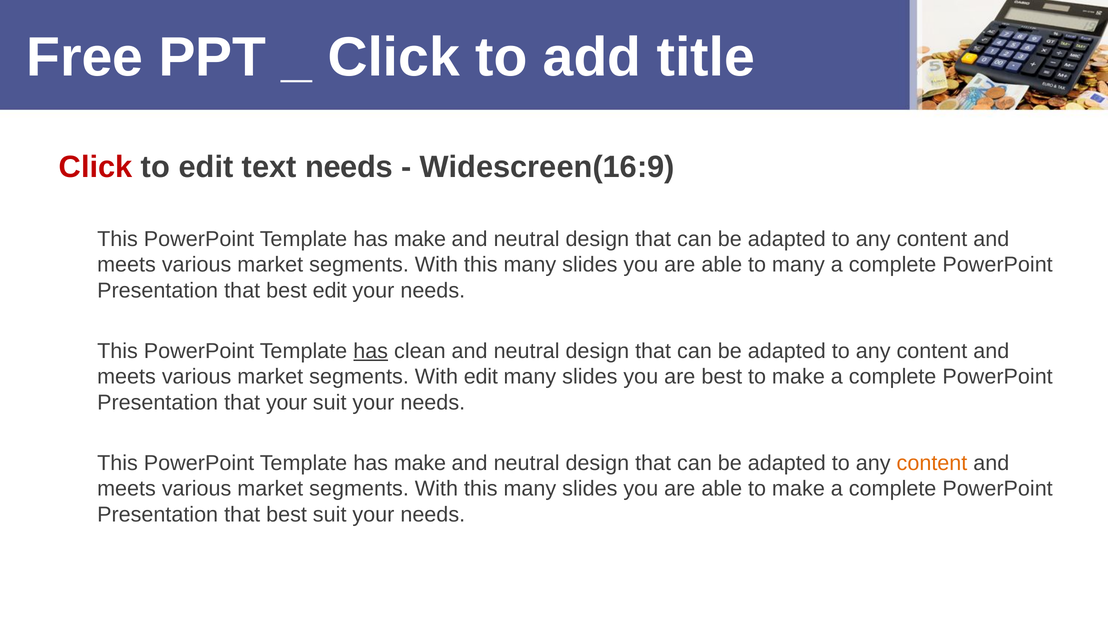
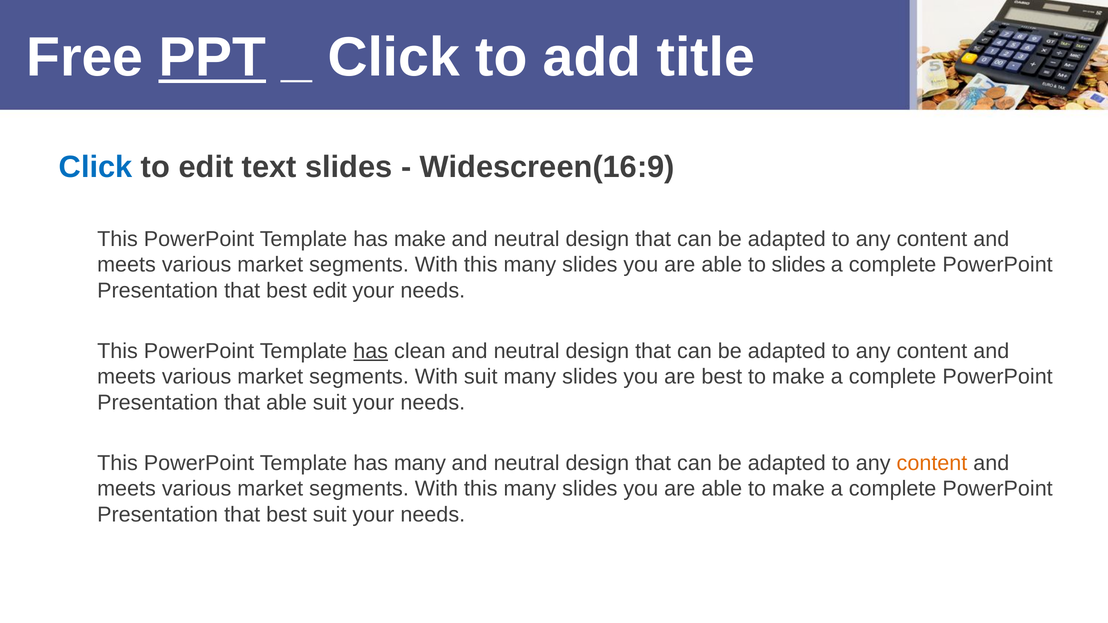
PPT underline: none -> present
Click at (96, 167) colour: red -> blue
text needs: needs -> slides
to many: many -> slides
With edit: edit -> suit
that your: your -> able
make at (420, 463): make -> many
